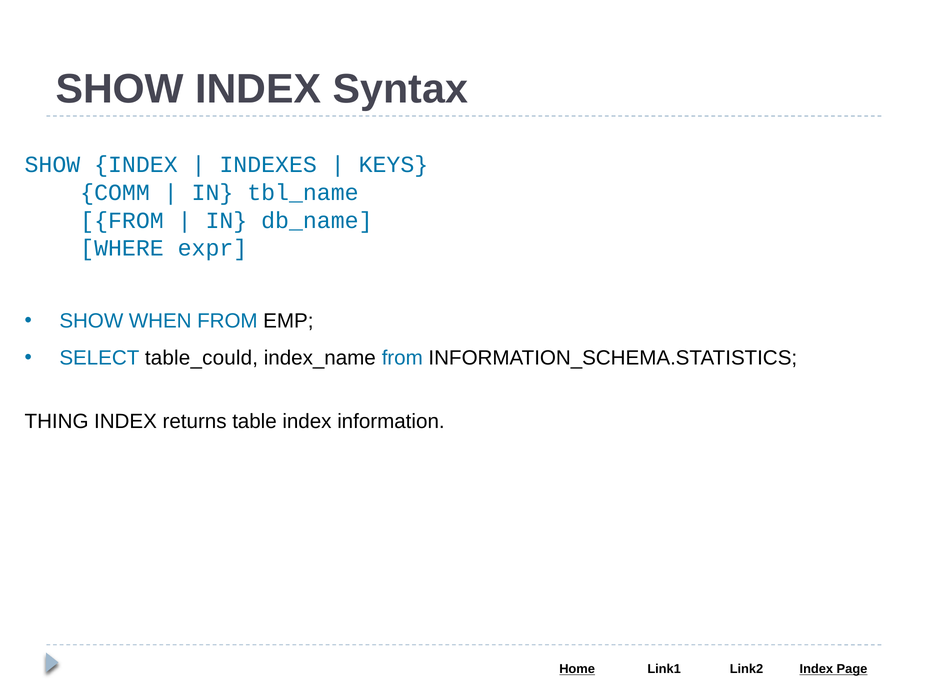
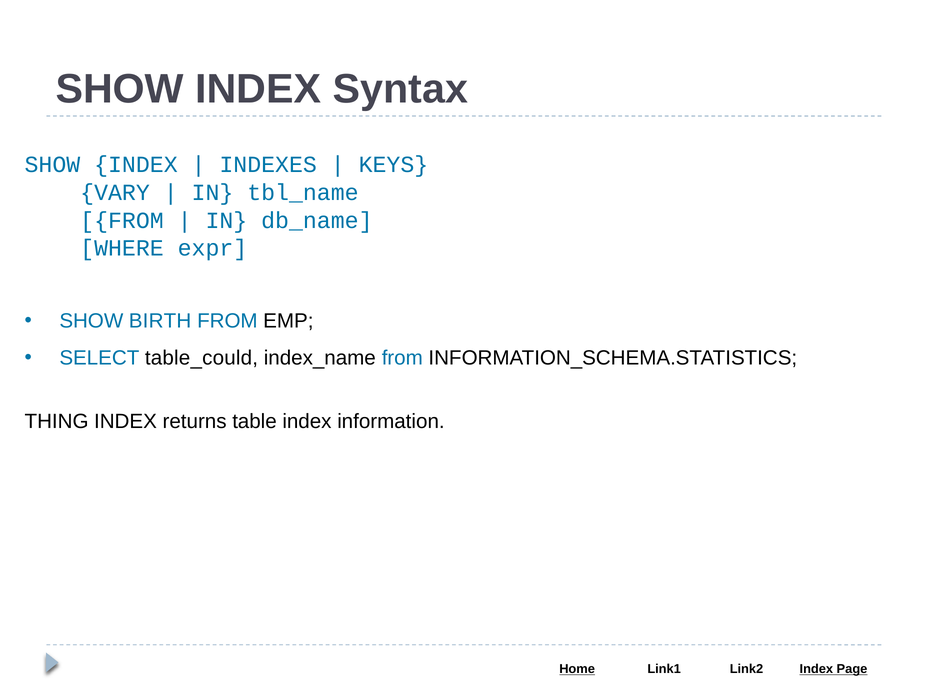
COMM: COMM -> VARY
WHEN: WHEN -> BIRTH
